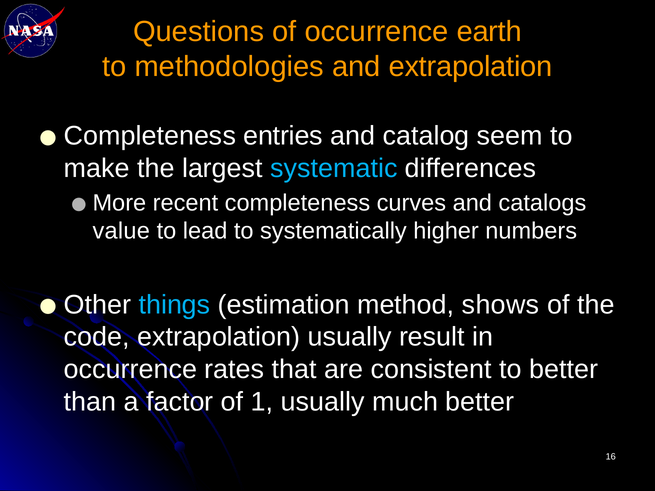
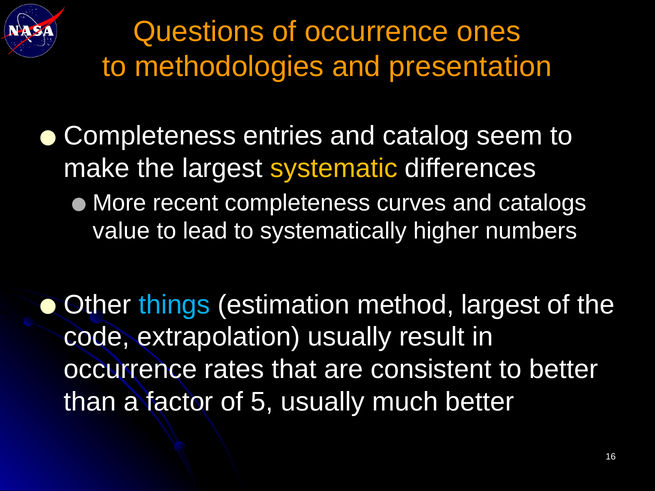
earth: earth -> ones
and extrapolation: extrapolation -> presentation
systematic colour: light blue -> yellow
method shows: shows -> largest
1: 1 -> 5
